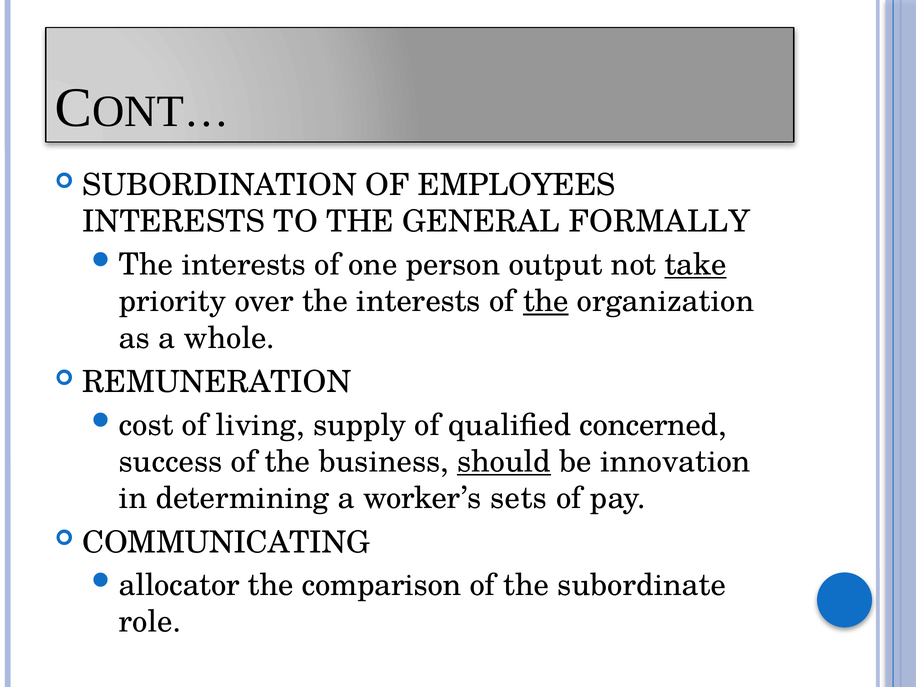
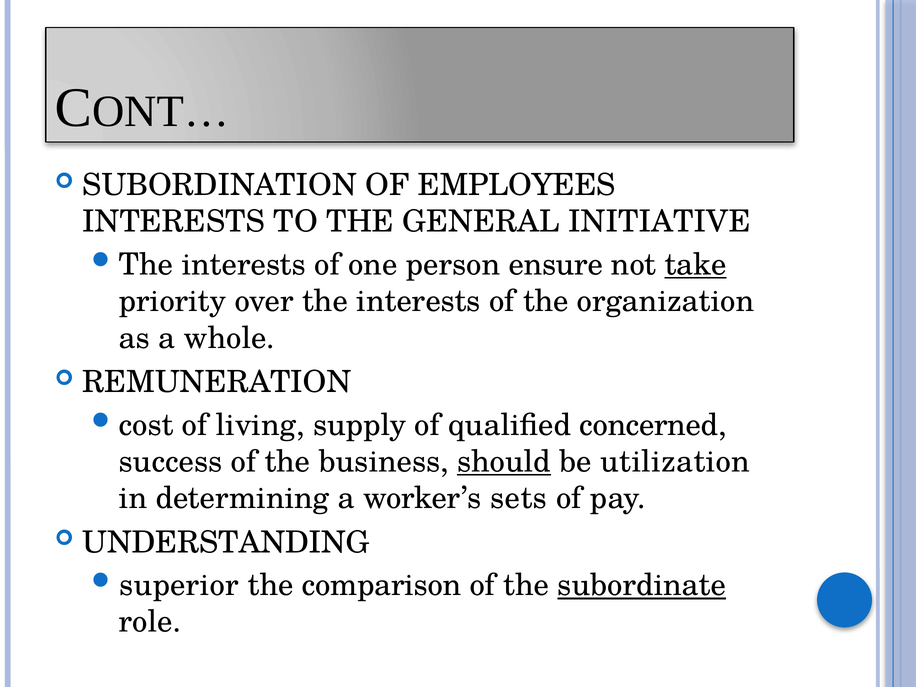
FORMALLY: FORMALLY -> INITIATIVE
output: output -> ensure
the at (546, 301) underline: present -> none
innovation: innovation -> utilization
COMMUNICATING: COMMUNICATING -> UNDERSTANDING
allocator: allocator -> superior
subordinate underline: none -> present
